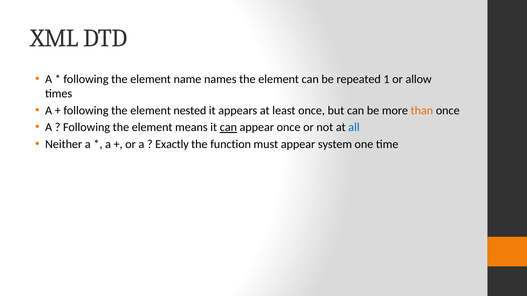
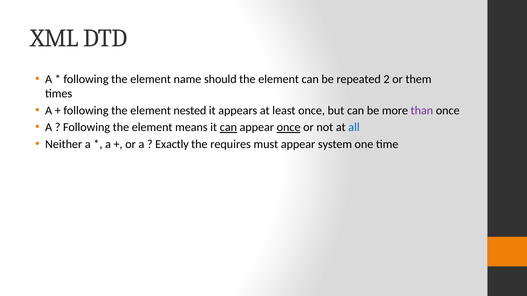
names: names -> should
1: 1 -> 2
allow: allow -> them
than colour: orange -> purple
once at (289, 128) underline: none -> present
function: function -> requires
